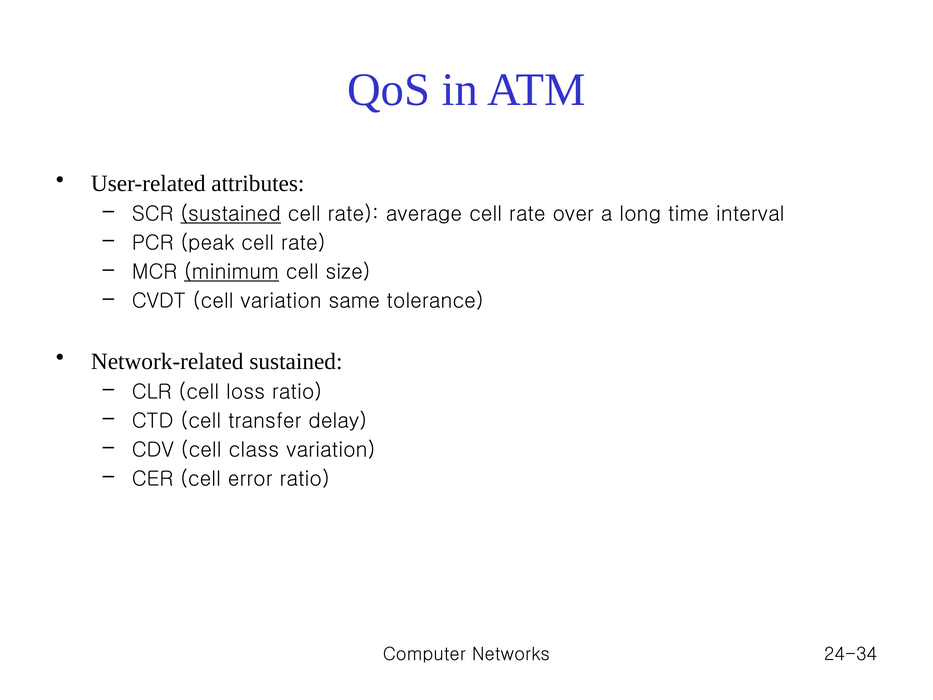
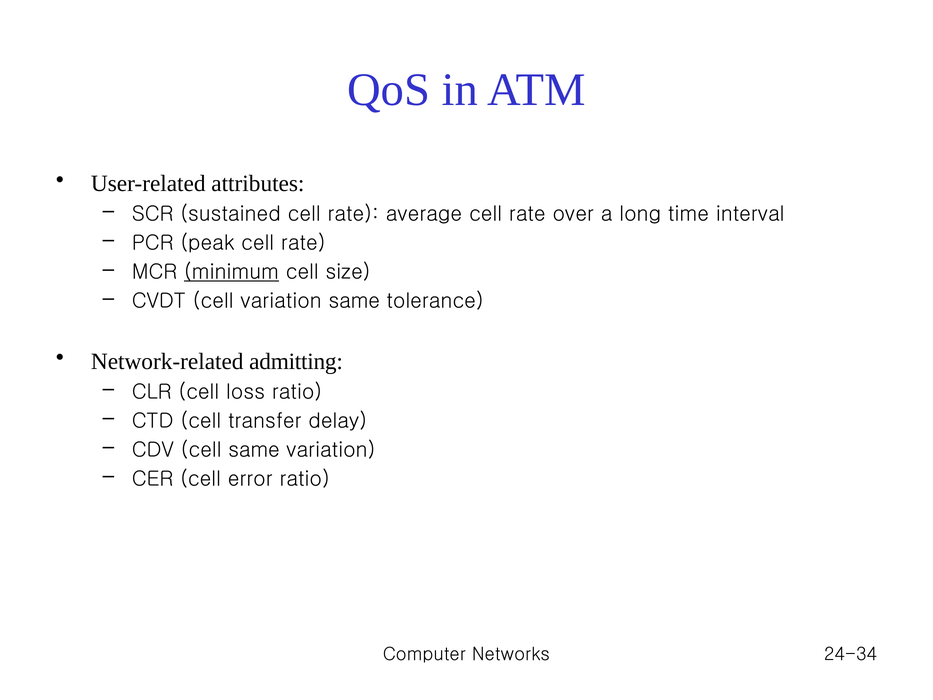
sustained at (231, 214) underline: present -> none
Network-related sustained: sustained -> admitting
cell class: class -> same
